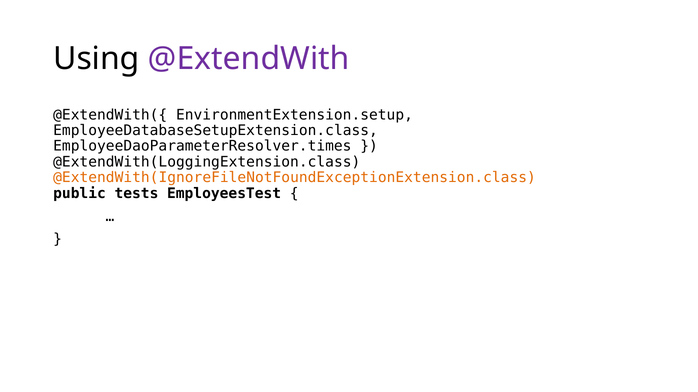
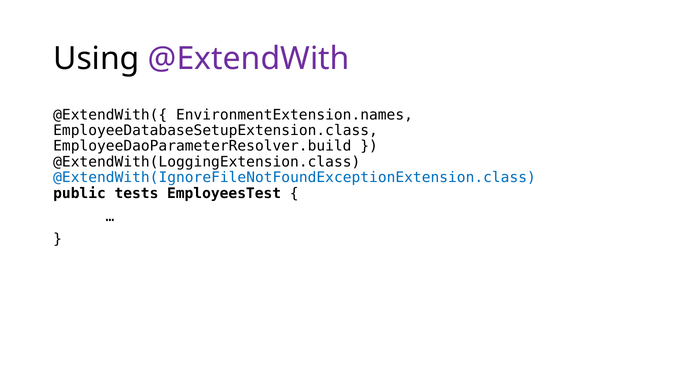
EnvironmentExtension.setup: EnvironmentExtension.setup -> EnvironmentExtension.names
EmployeeDaoParameterResolver.times: EmployeeDaoParameterResolver.times -> EmployeeDaoParameterResolver.build
@ExtendWith(IgnoreFileNotFoundExceptionExtension.class colour: orange -> blue
